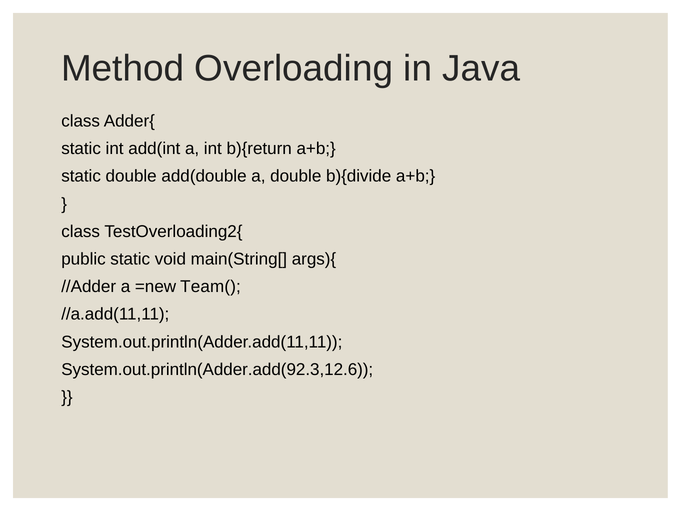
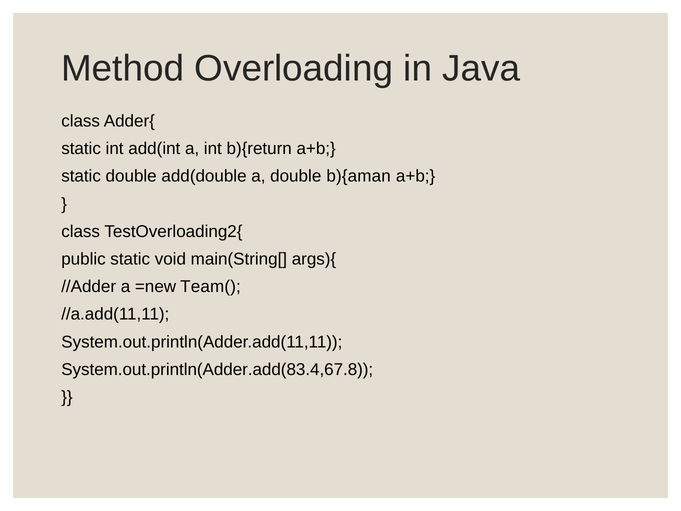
b){divide: b){divide -> b){aman
System.out.println(Adder.add(92.3,12.6: System.out.println(Adder.add(92.3,12.6 -> System.out.println(Adder.add(83.4,67.8
